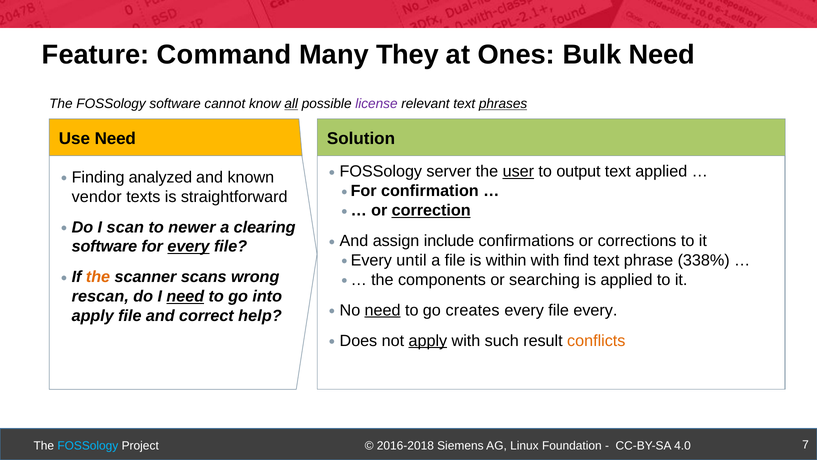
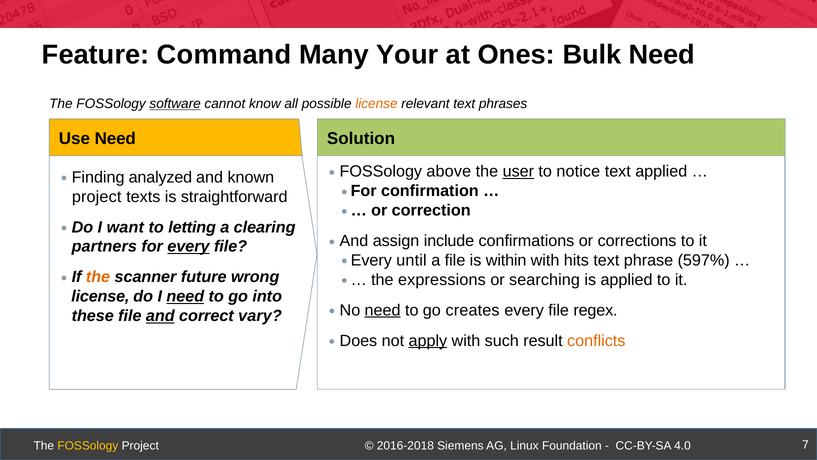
They: They -> Your
software at (175, 104) underline: none -> present
all underline: present -> none
license at (376, 104) colour: purple -> orange
phrases underline: present -> none
server: server -> above
output: output -> notice
vendor at (97, 196): vendor -> project
correction underline: present -> none
scan: scan -> want
newer: newer -> letting
software at (104, 246): software -> partners
find: find -> hits
338%: 338% -> 597%
scans: scans -> future
components: components -> expressions
rescan at (100, 296): rescan -> license
file every: every -> regex
apply at (93, 316): apply -> these
and at (160, 316) underline: none -> present
help: help -> vary
FOSSology at (88, 445) colour: light blue -> yellow
